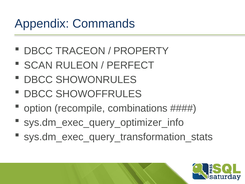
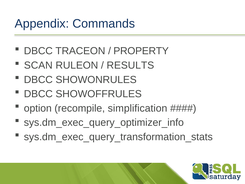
PERFECT: PERFECT -> RESULTS
combinations: combinations -> simplification
